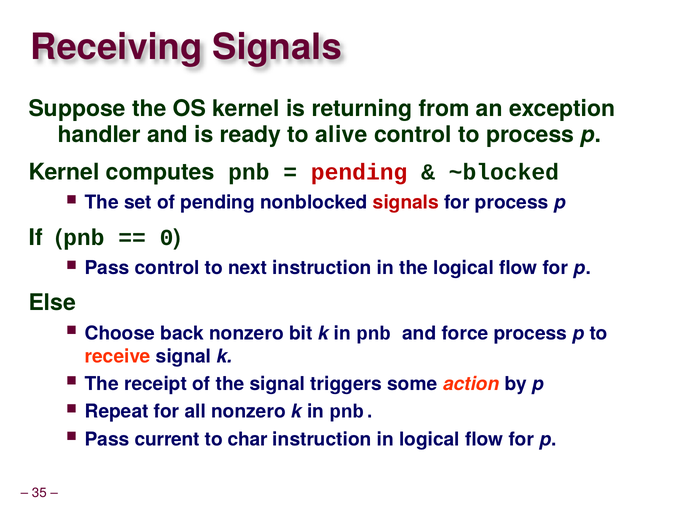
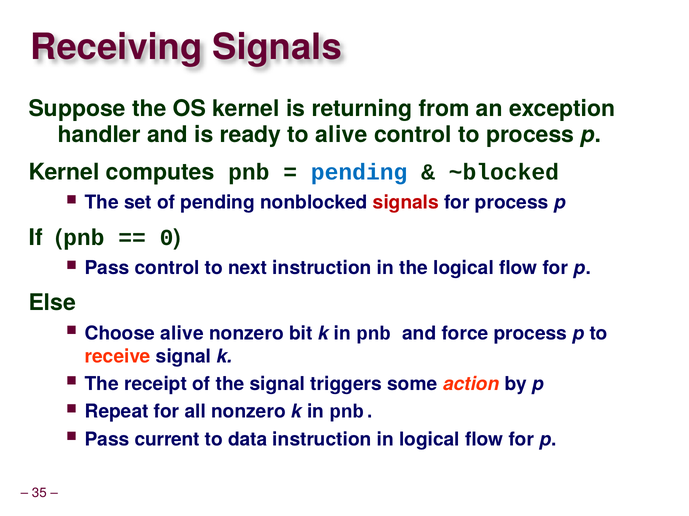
pending at (359, 173) colour: red -> blue
Choose back: back -> alive
char: char -> data
